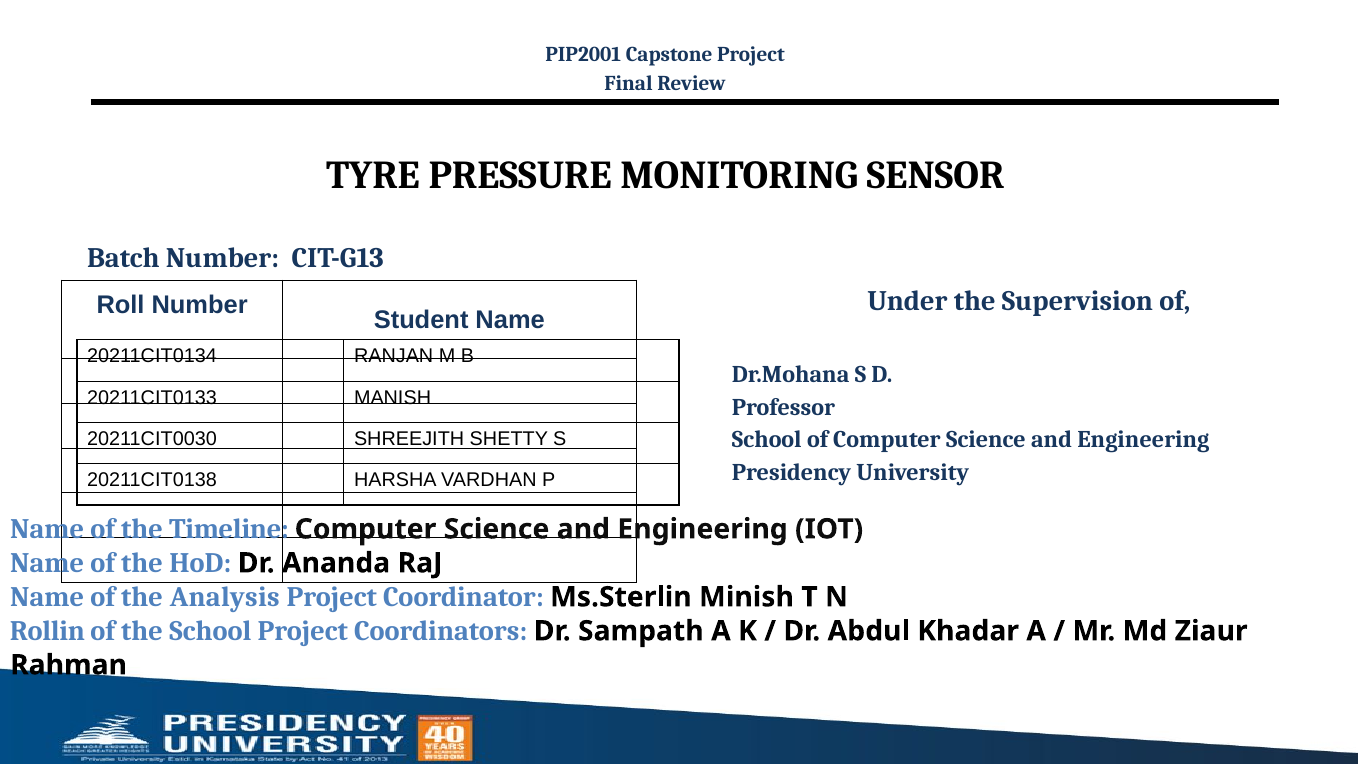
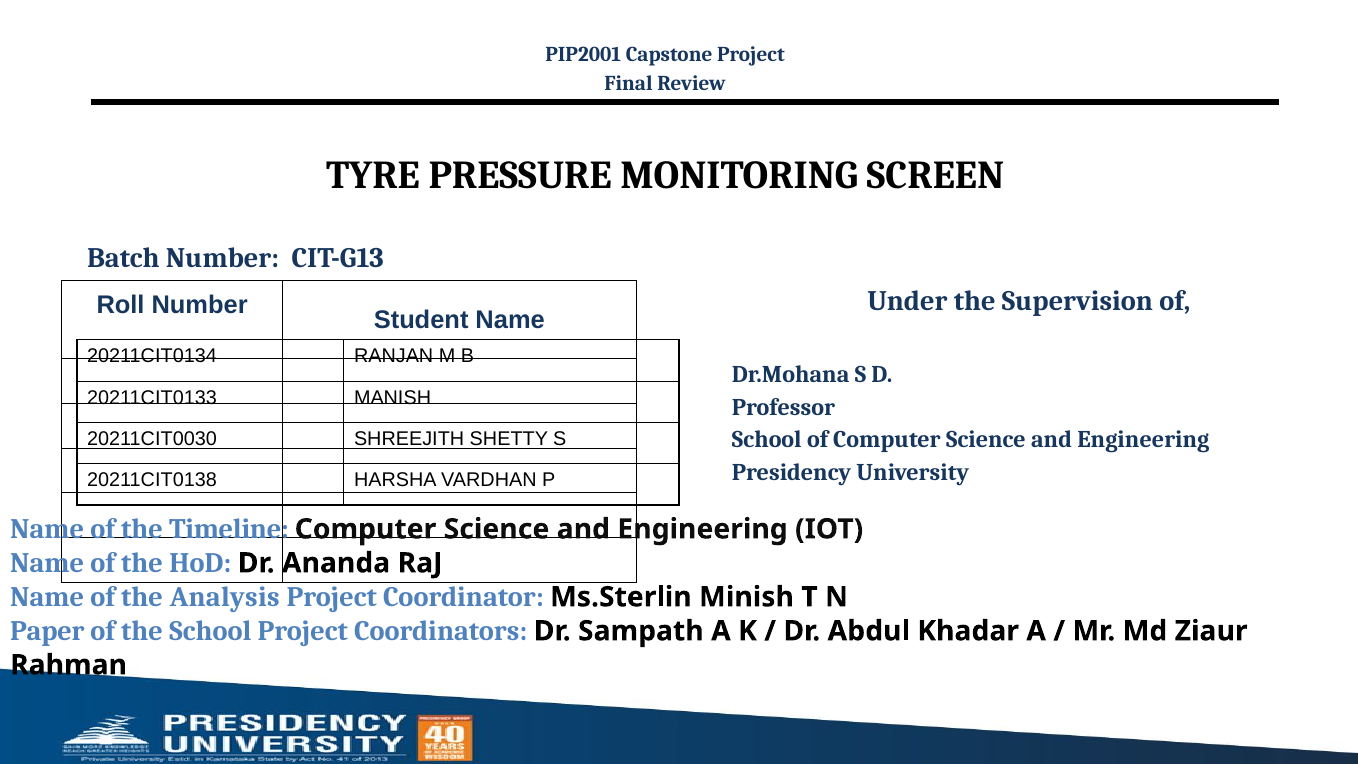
SENSOR: SENSOR -> SCREEN
Rollin: Rollin -> Paper
